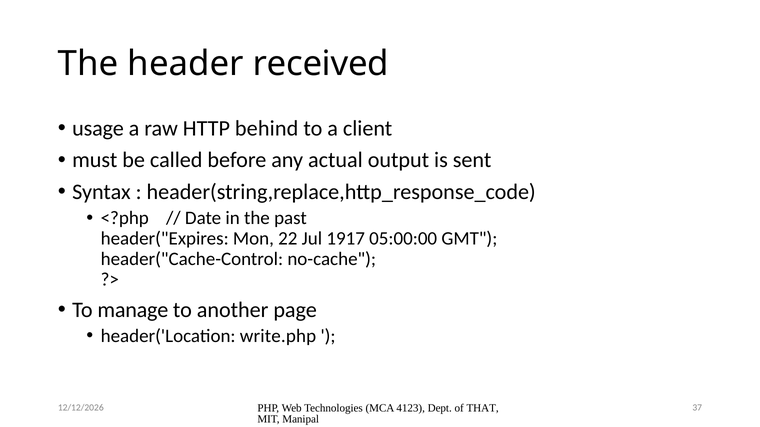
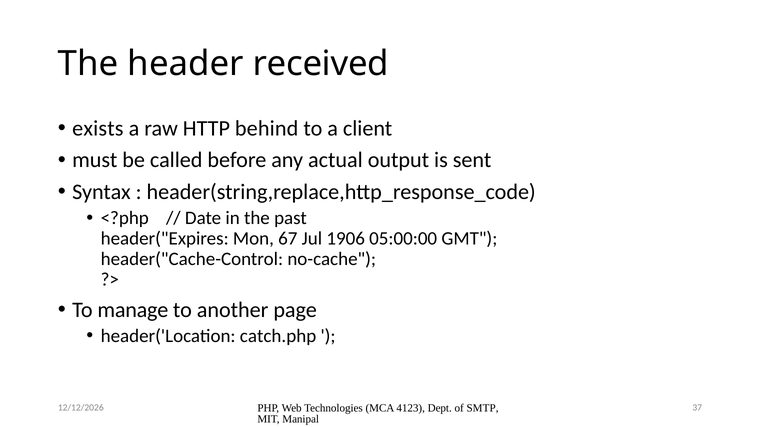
usage: usage -> exists
22: 22 -> 67
1917: 1917 -> 1906
write.php: write.php -> catch.php
THAT: THAT -> SMTP
